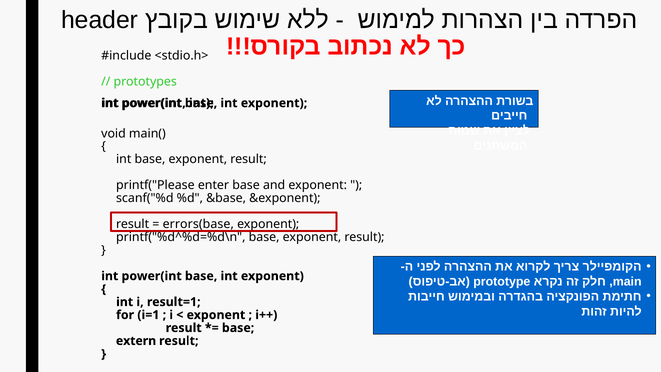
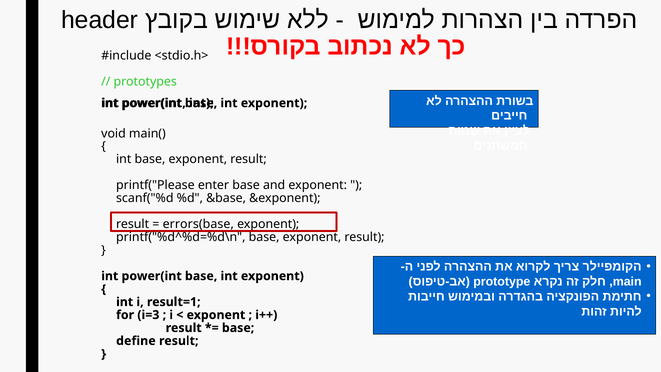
i=1: i=1 -> i=3
extern: extern -> define
